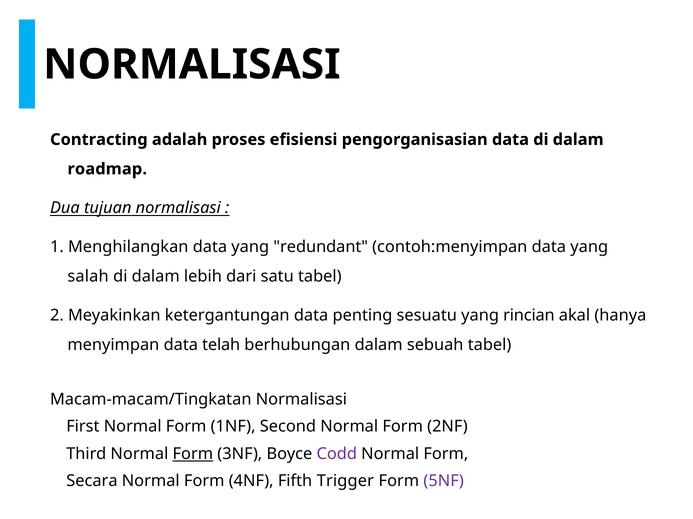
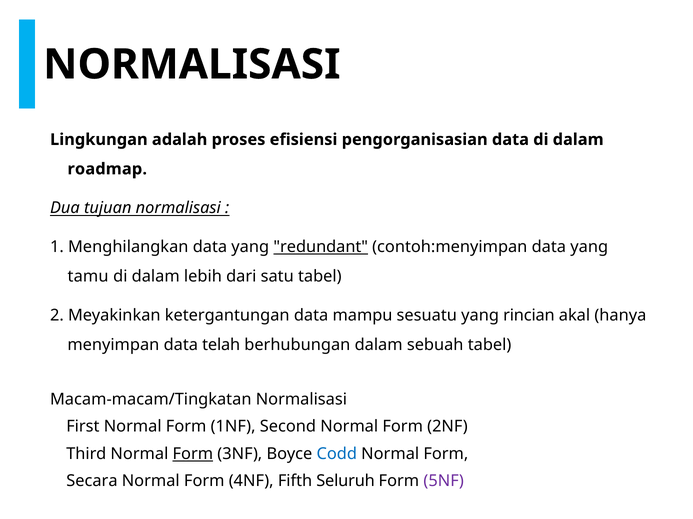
Contracting: Contracting -> Lingkungan
redundant underline: none -> present
salah: salah -> tamu
penting: penting -> mampu
Codd colour: purple -> blue
Trigger: Trigger -> Seluruh
